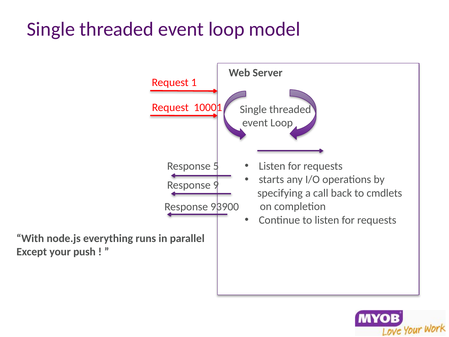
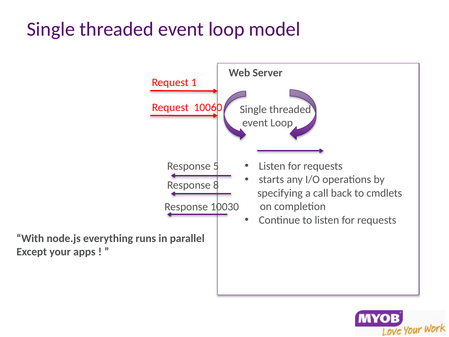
10001: 10001 -> 10060
9: 9 -> 8
93900: 93900 -> 10030
push: push -> apps
